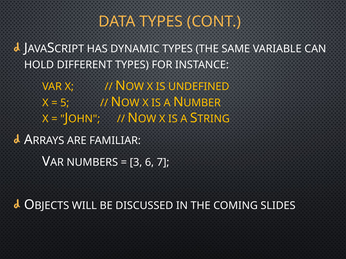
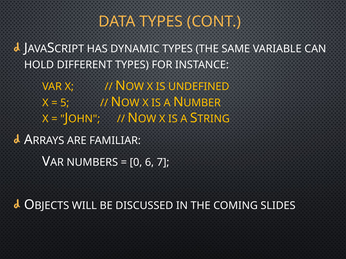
3: 3 -> 0
